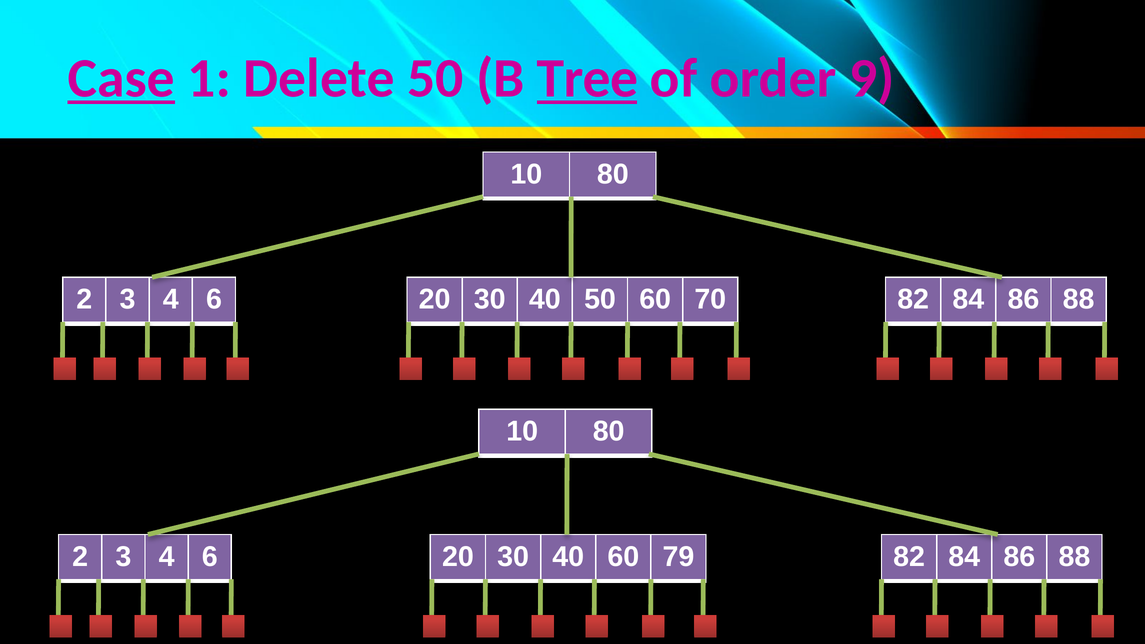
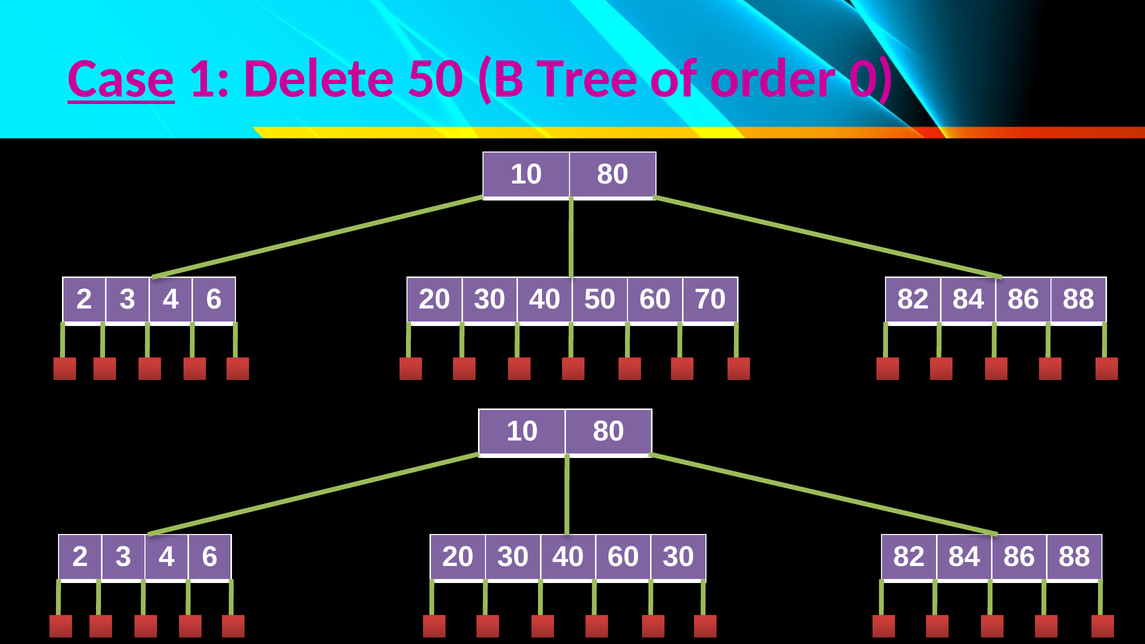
Tree underline: present -> none
9: 9 -> 0
60 79: 79 -> 30
